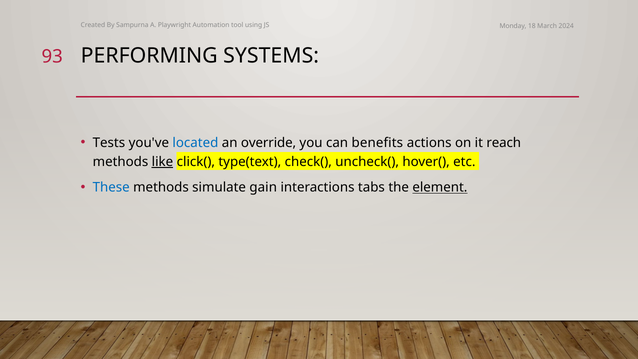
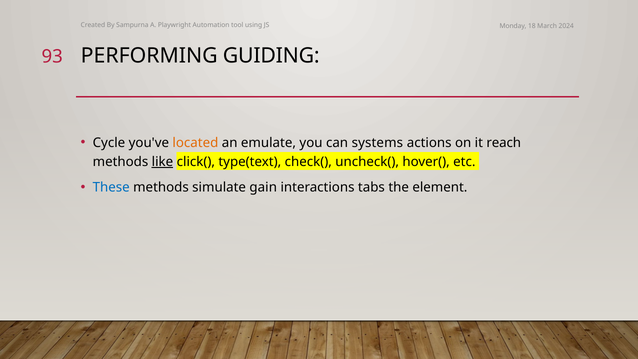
SYSTEMS: SYSTEMS -> GUIDING
Tests: Tests -> Cycle
located colour: blue -> orange
override: override -> emulate
benefits: benefits -> systems
element underline: present -> none
